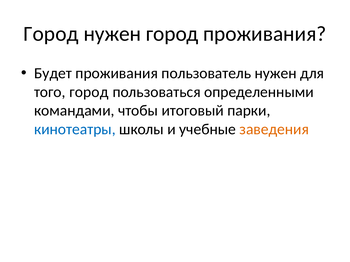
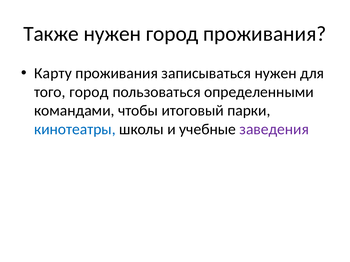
Город at (51, 34): Город -> Также
Будет: Будет -> Карту
пользователь: пользователь -> записываться
заведения colour: orange -> purple
